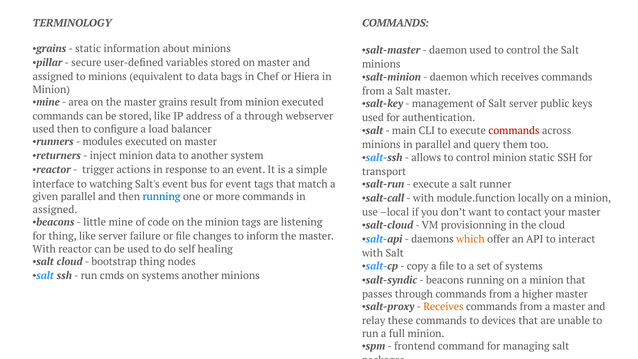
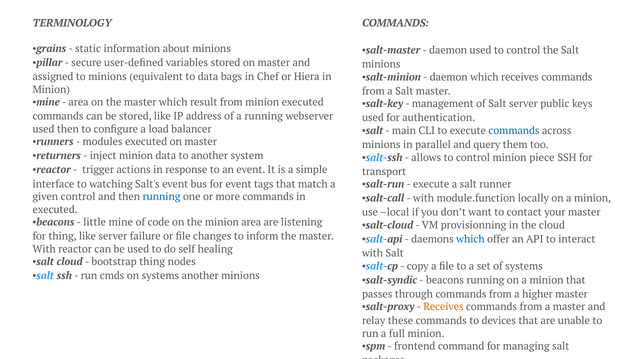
master grains: grains -> which
a through: through -> running
commands at (514, 131) colour: red -> blue
minion static: static -> piece
given parallel: parallel -> control
assigned at (55, 209): assigned -> executed
minion tags: tags -> area
which at (470, 239) colour: orange -> blue
